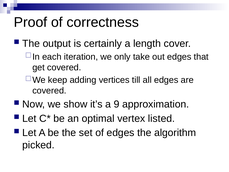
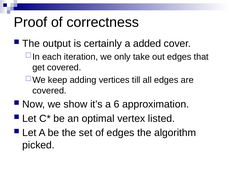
length: length -> added
9: 9 -> 6
